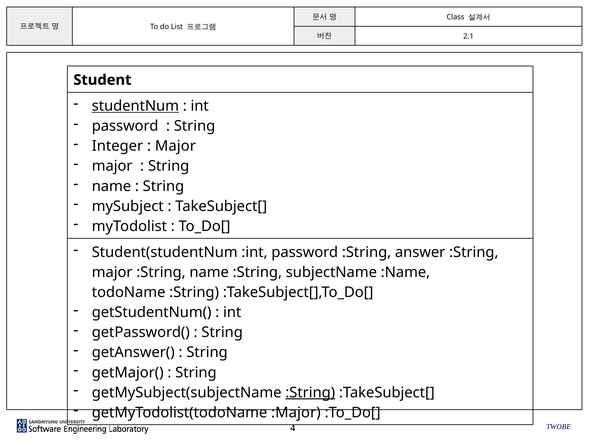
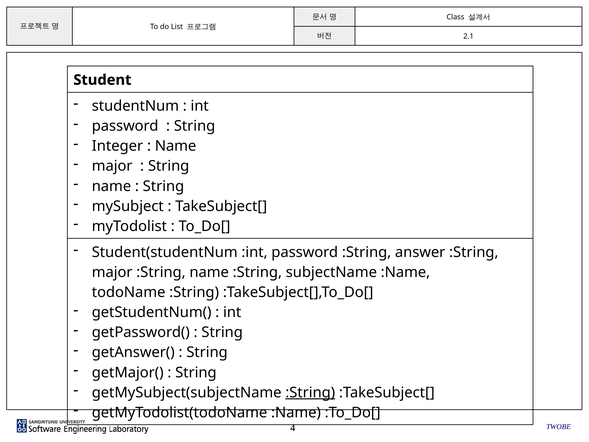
studentNum underline: present -> none
Major at (175, 146): Major -> Name
getMyTodolist(todoName :Major: :Major -> :Name
